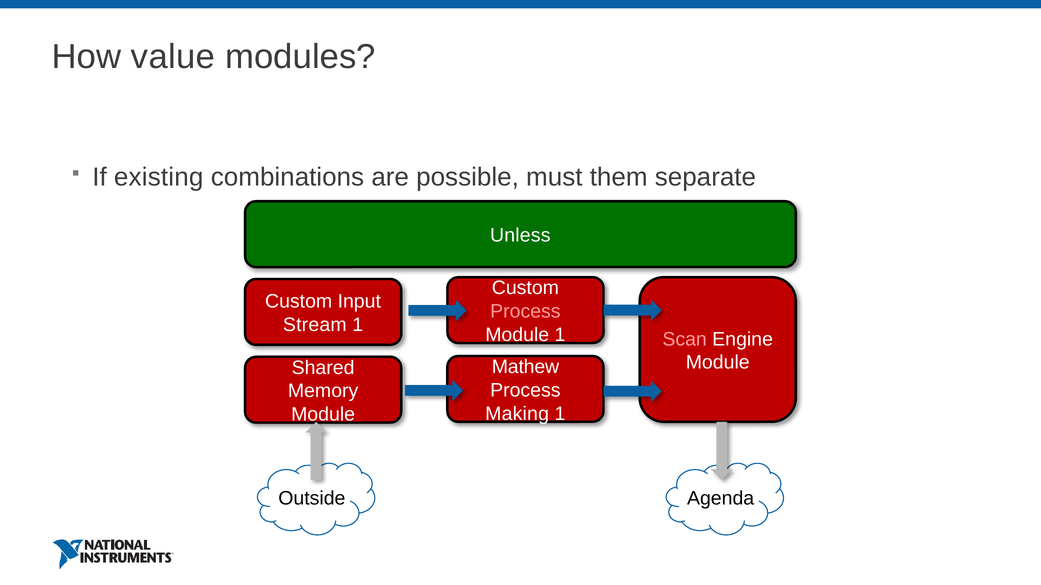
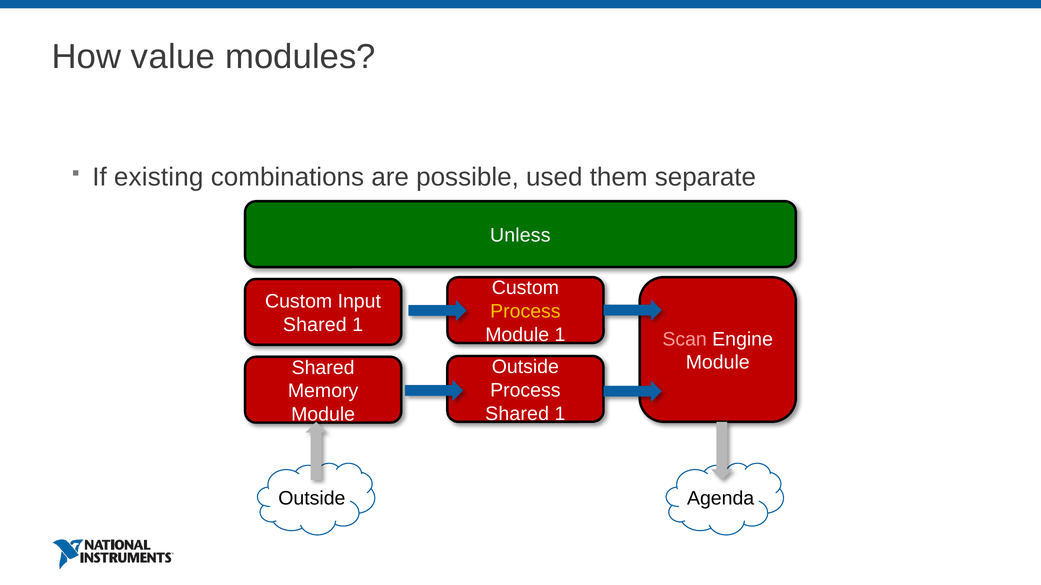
must: must -> used
Process at (525, 312) colour: pink -> yellow
Stream at (315, 325): Stream -> Shared
Mathew at (525, 367): Mathew -> Outside
Making at (517, 414): Making -> Shared
